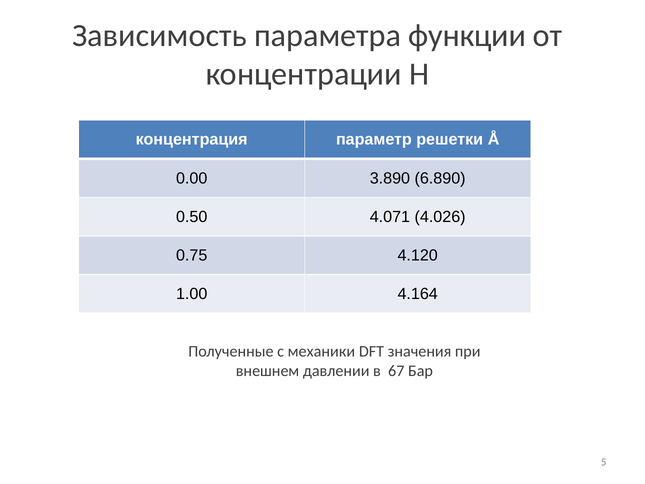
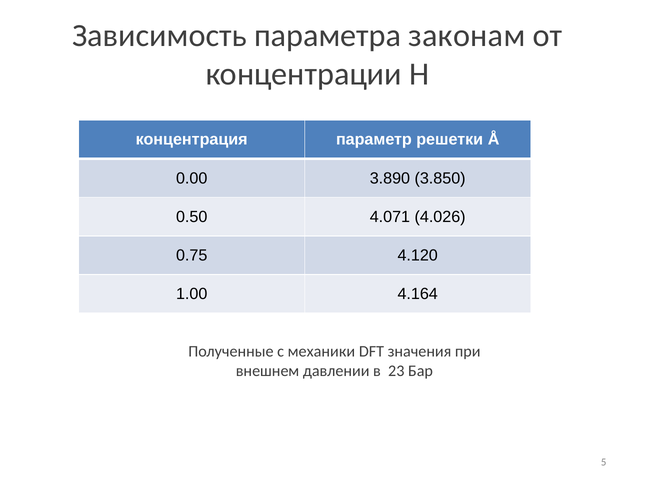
функции: функции -> законам
6.890: 6.890 -> 3.850
67: 67 -> 23
